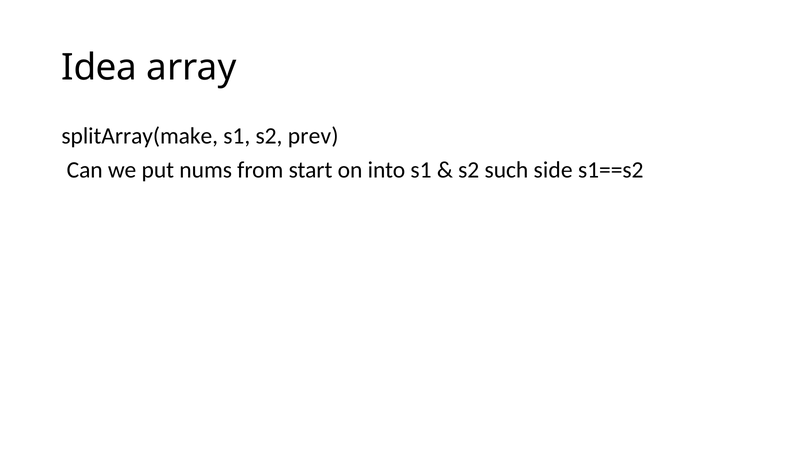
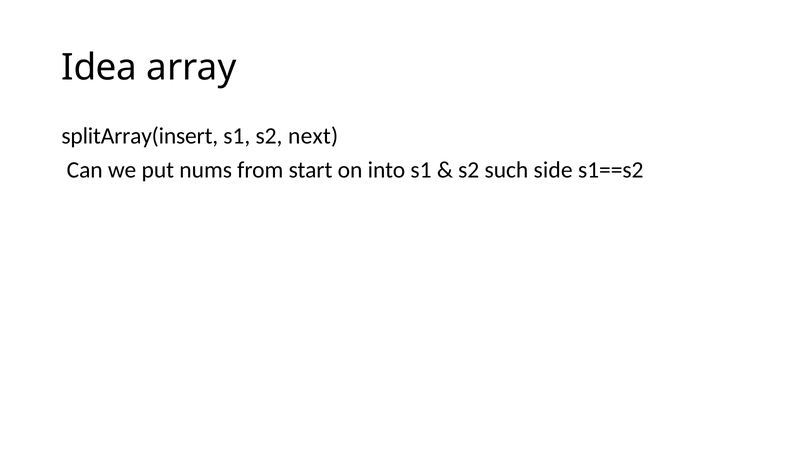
splitArray(make: splitArray(make -> splitArray(insert
prev: prev -> next
